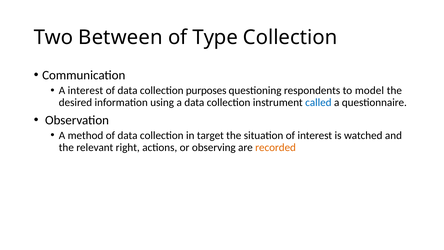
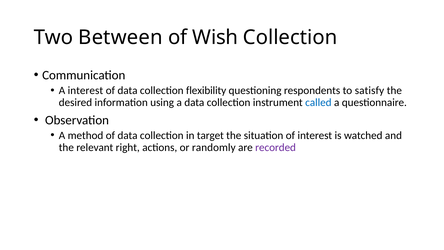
Type: Type -> Wish
purposes: purposes -> flexibility
model: model -> satisfy
observing: observing -> randomly
recorded colour: orange -> purple
